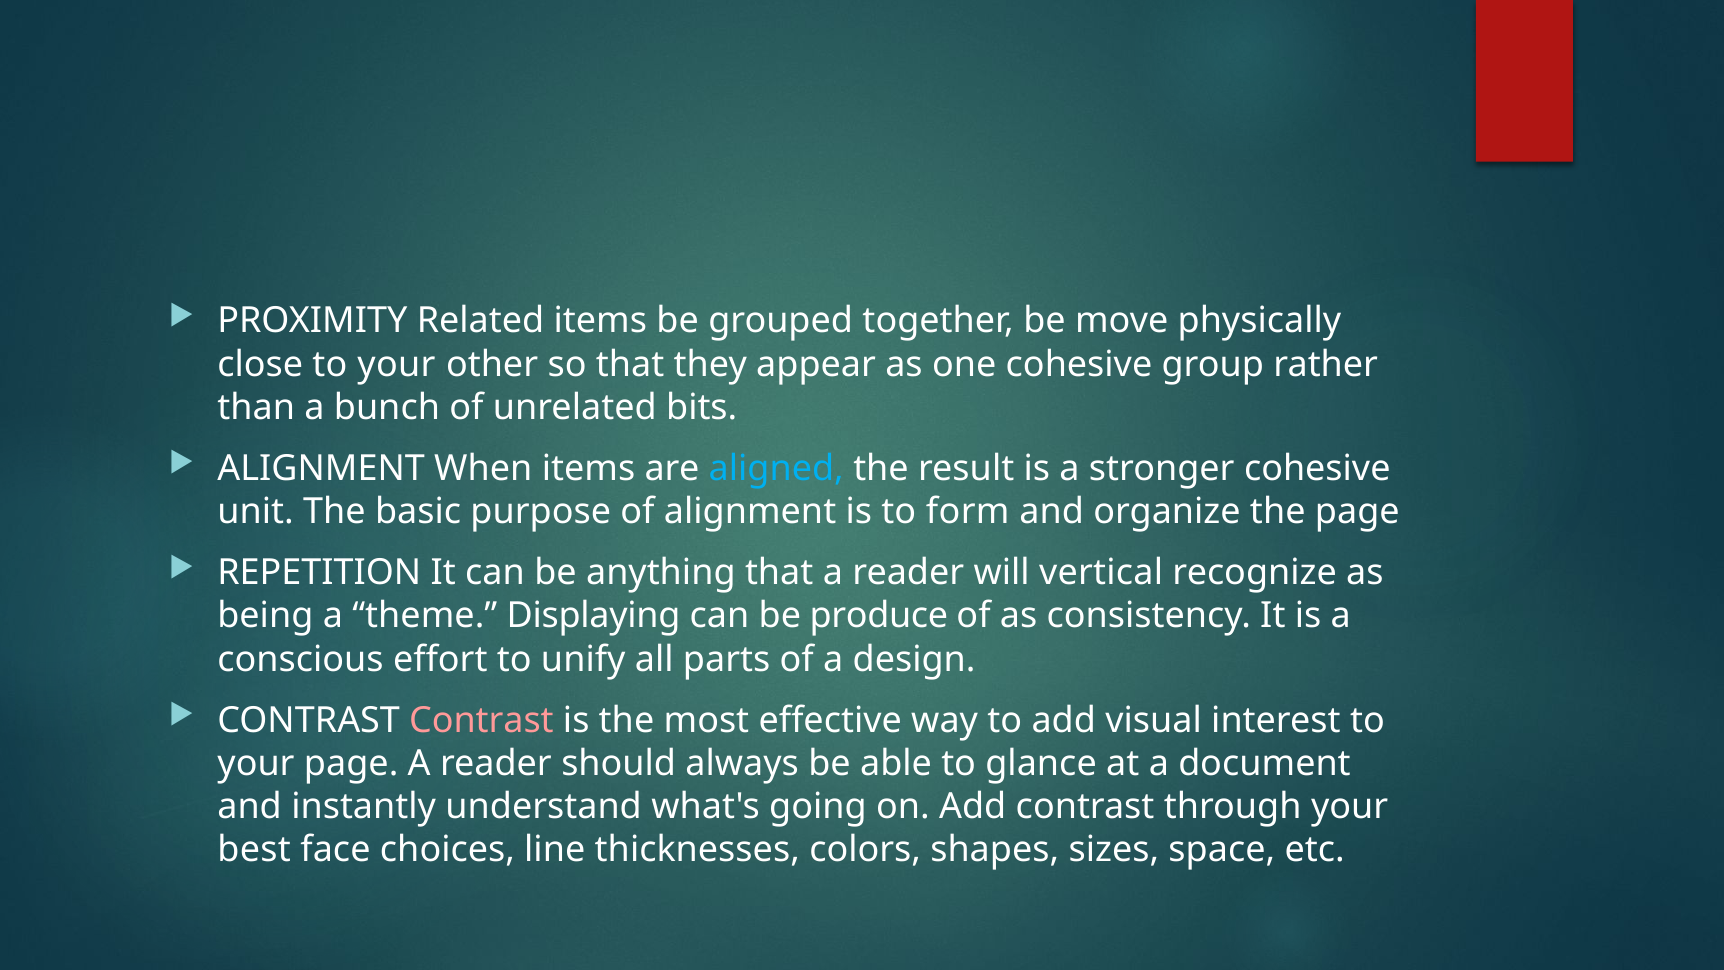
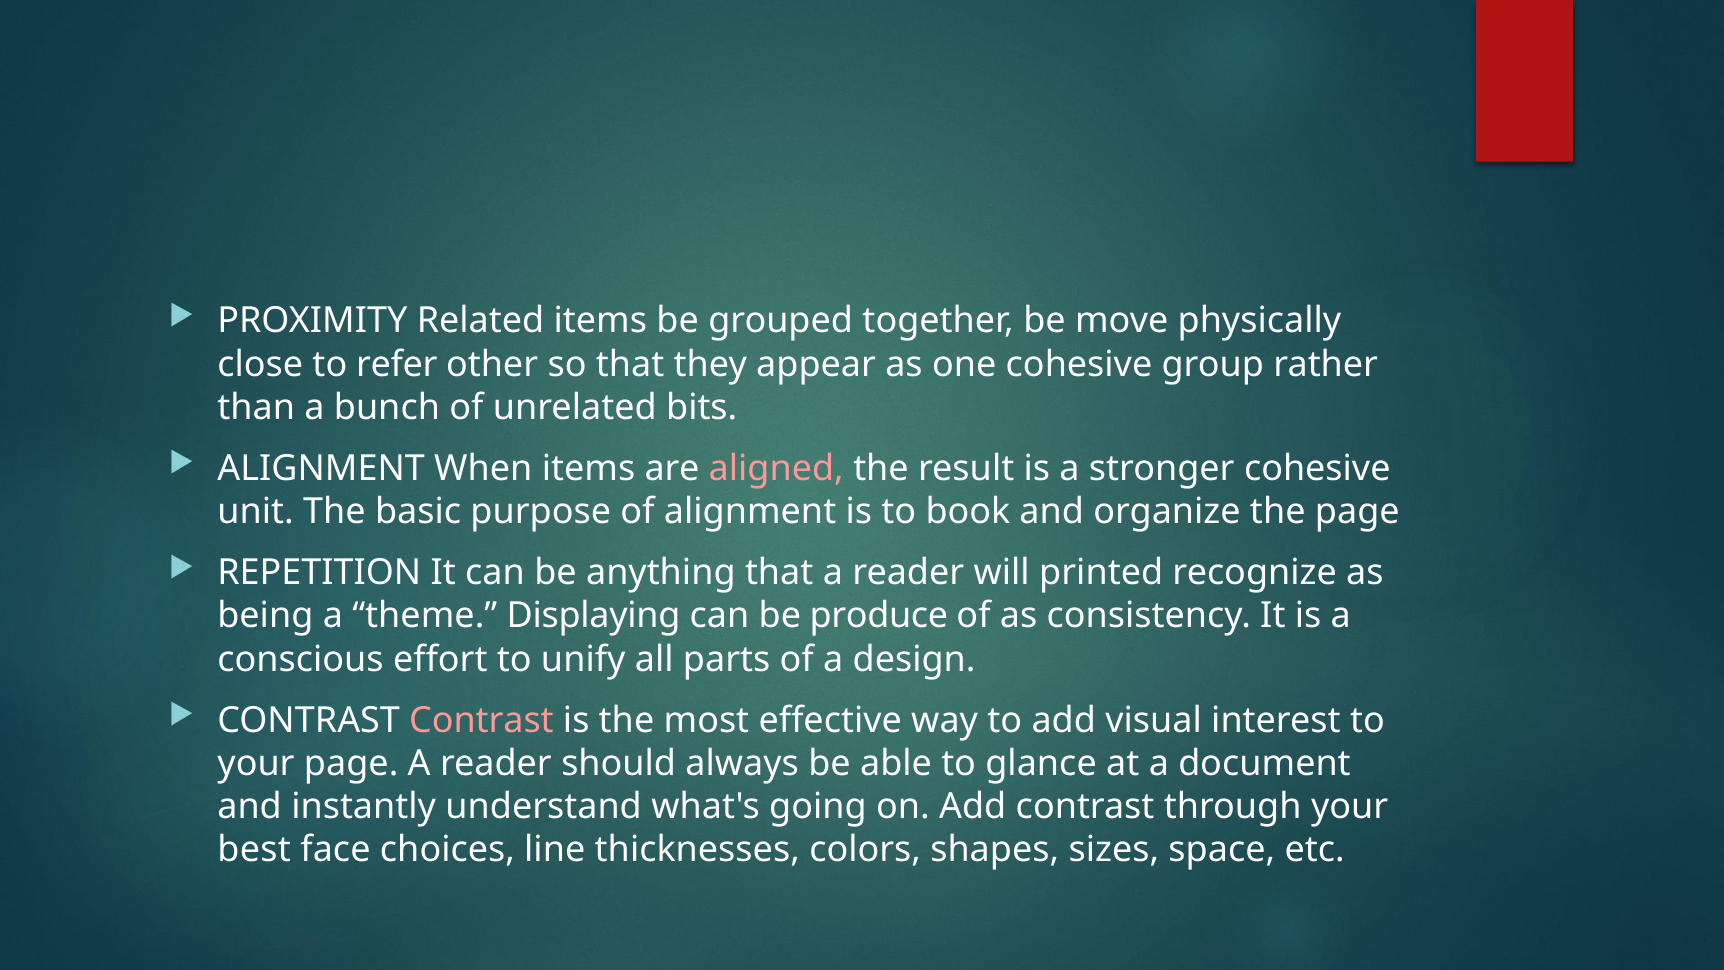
close to your: your -> refer
aligned colour: light blue -> pink
form: form -> book
vertical: vertical -> printed
